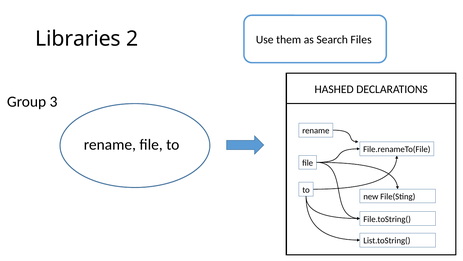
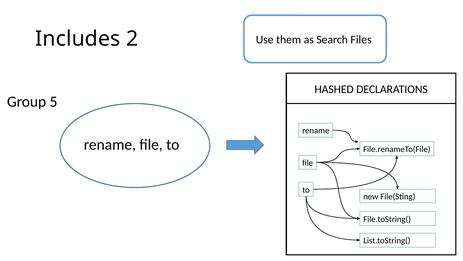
Libraries: Libraries -> Includes
3: 3 -> 5
